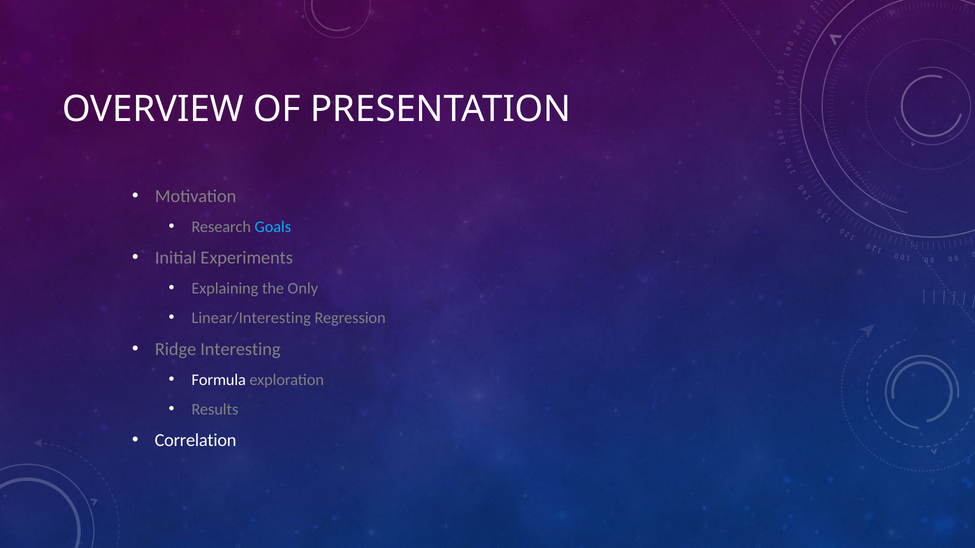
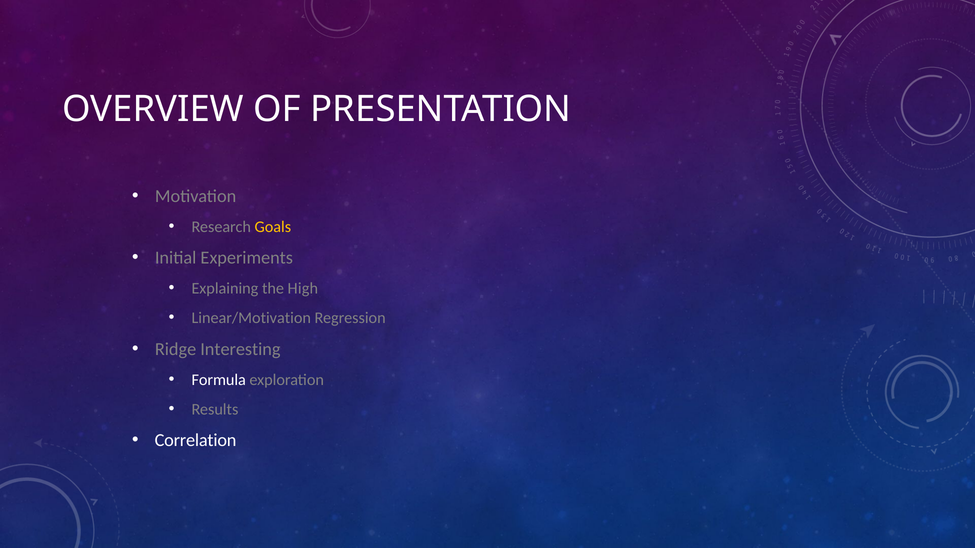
Goals colour: light blue -> yellow
Only: Only -> High
Linear/Interesting: Linear/Interesting -> Linear/Motivation
